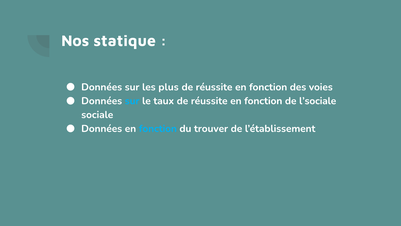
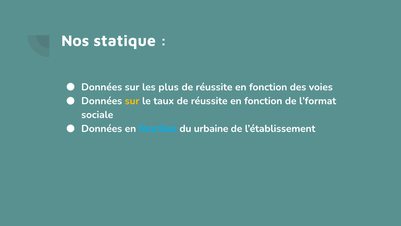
sur at (132, 101) colour: light blue -> yellow
l’sociale: l’sociale -> l’format
trouver: trouver -> urbaine
